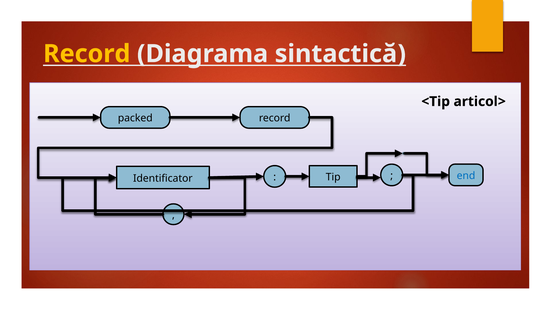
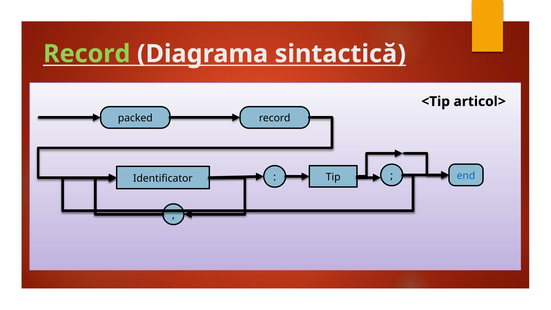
Record at (87, 54) colour: yellow -> light green
